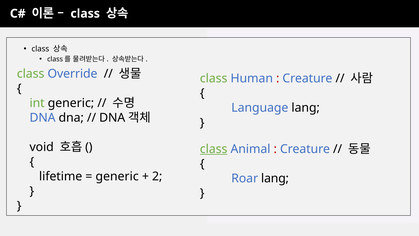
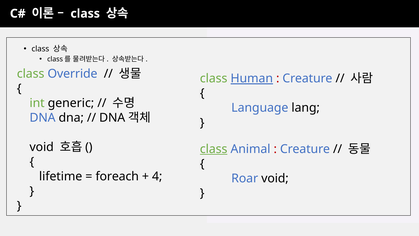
Human underline: none -> present
generic at (117, 176): generic -> foreach
2: 2 -> 4
Roar lang: lang -> void
